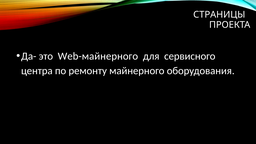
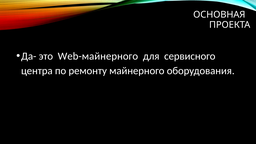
СТРАНИЦЫ: СТРАНИЦЫ -> ОСНОВНАЯ
